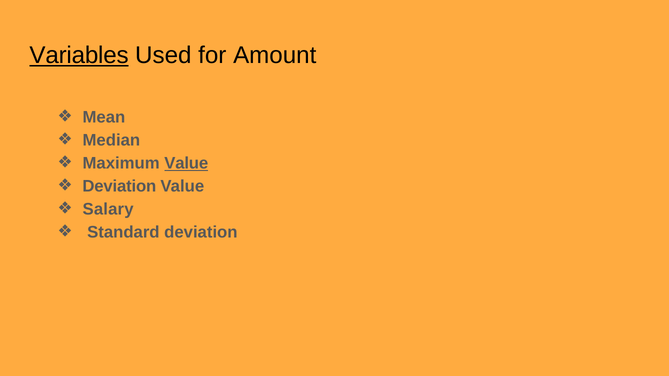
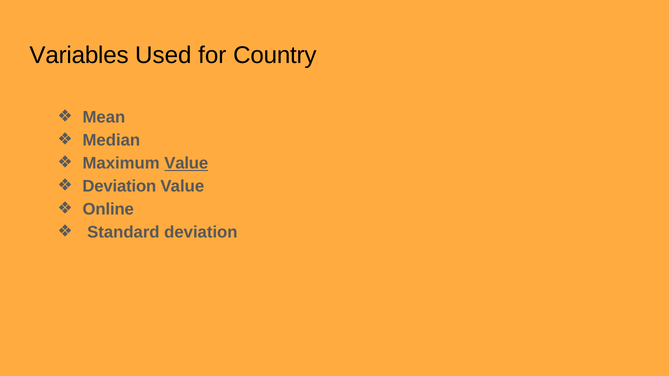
Variables underline: present -> none
Amount: Amount -> Country
Salary: Salary -> Online
